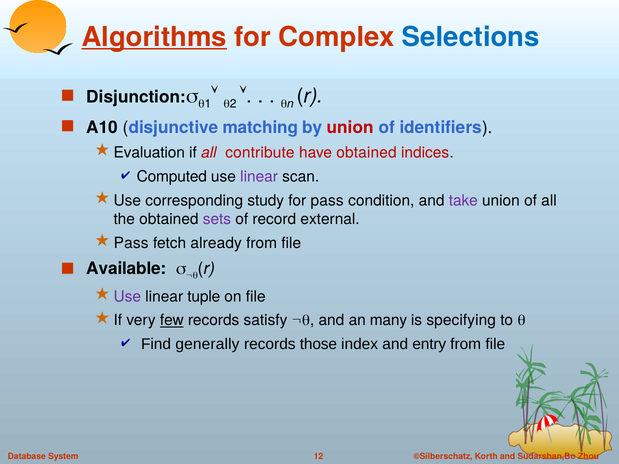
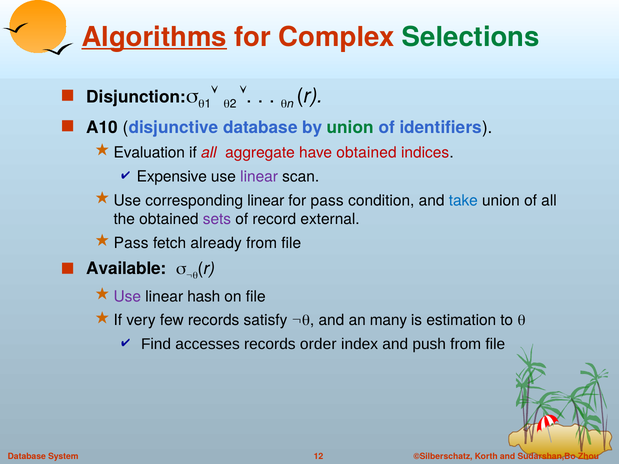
Selections colour: blue -> green
disjunctive matching: matching -> database
union at (350, 128) colour: red -> green
contribute: contribute -> aggregate
Computed: Computed -> Expensive
corresponding study: study -> linear
take colour: purple -> blue
tuple: tuple -> hash
few underline: present -> none
specifying: specifying -> estimation
generally: generally -> accesses
those: those -> order
entry: entry -> push
